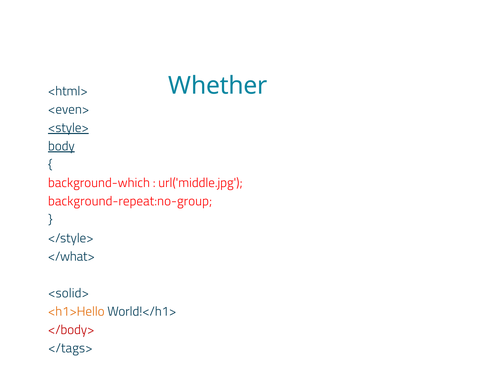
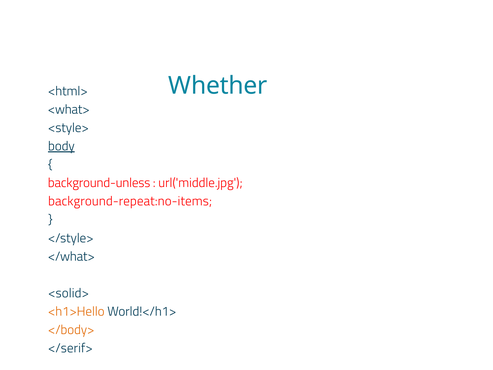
<even>: <even> -> <what>
<style> underline: present -> none
background-which: background-which -> background-unless
background-repeat:no-group: background-repeat:no-group -> background-repeat:no-items
</body> colour: red -> orange
</tags>: </tags> -> </serif>
